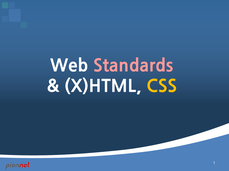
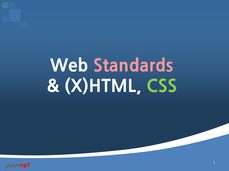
CSS colour: yellow -> light green
